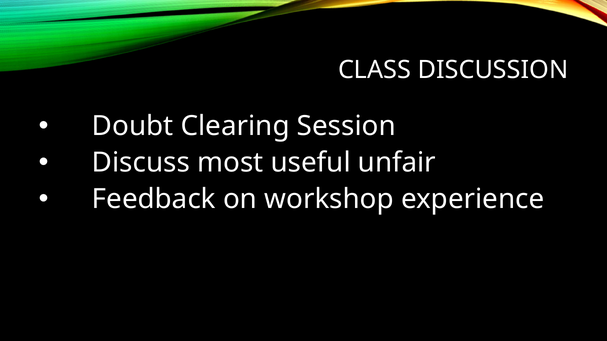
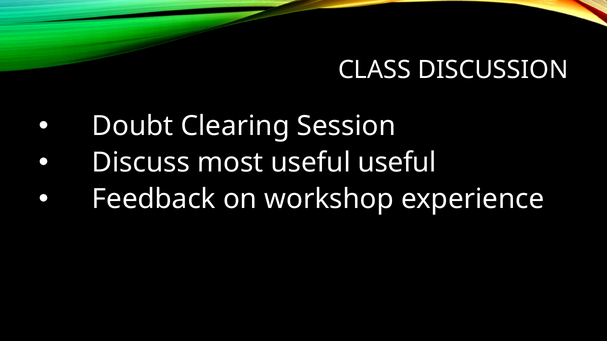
useful unfair: unfair -> useful
